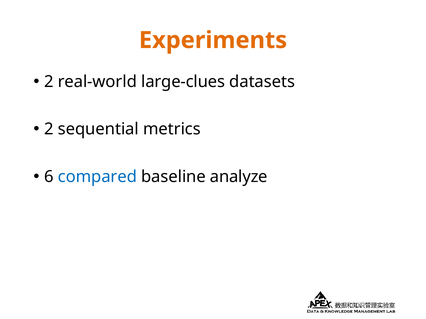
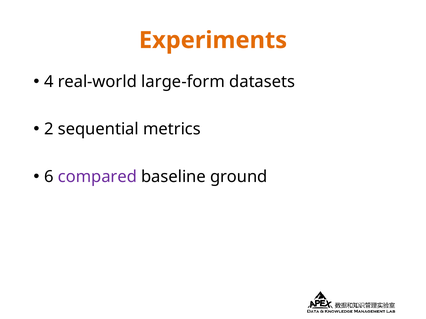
2 at (49, 82): 2 -> 4
large-clues: large-clues -> large-form
compared colour: blue -> purple
analyze: analyze -> ground
